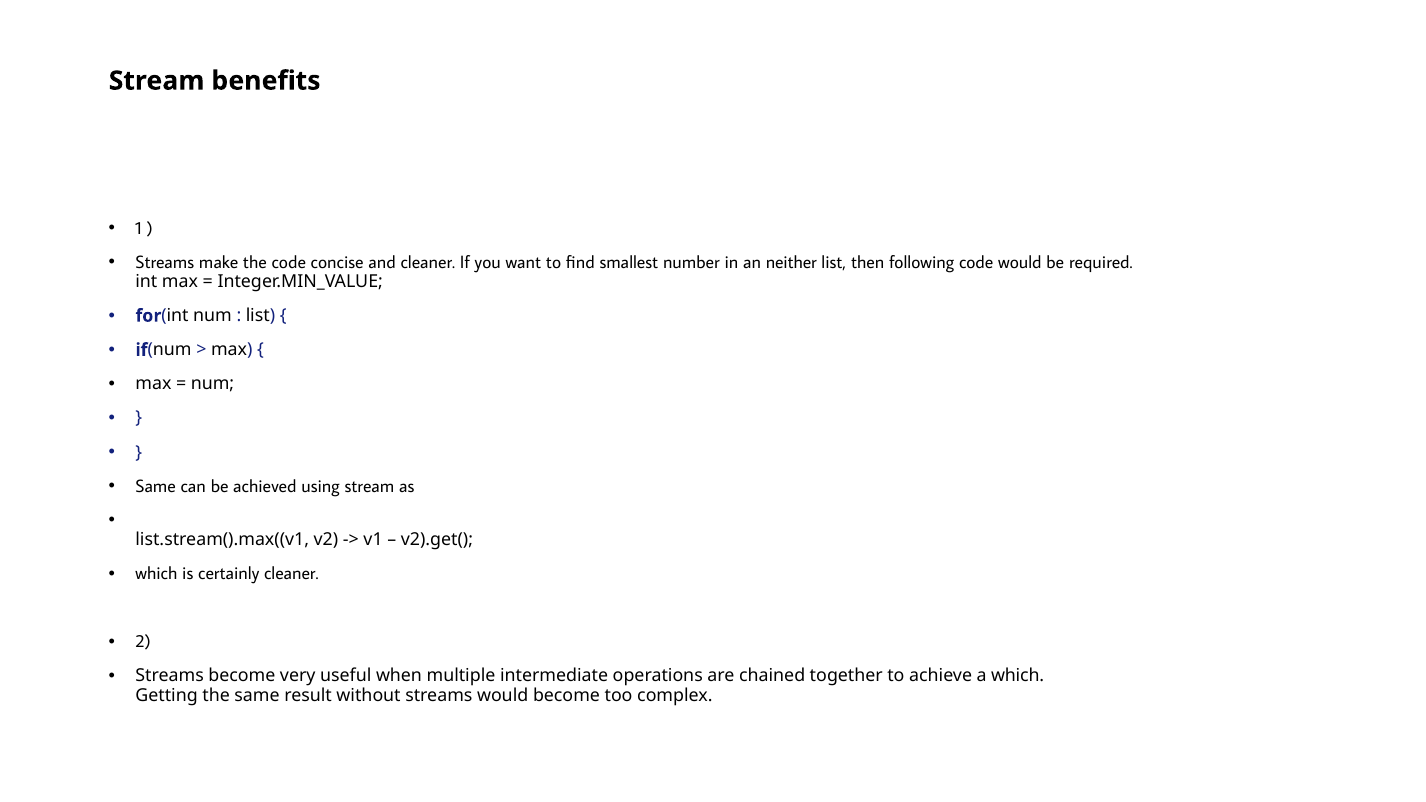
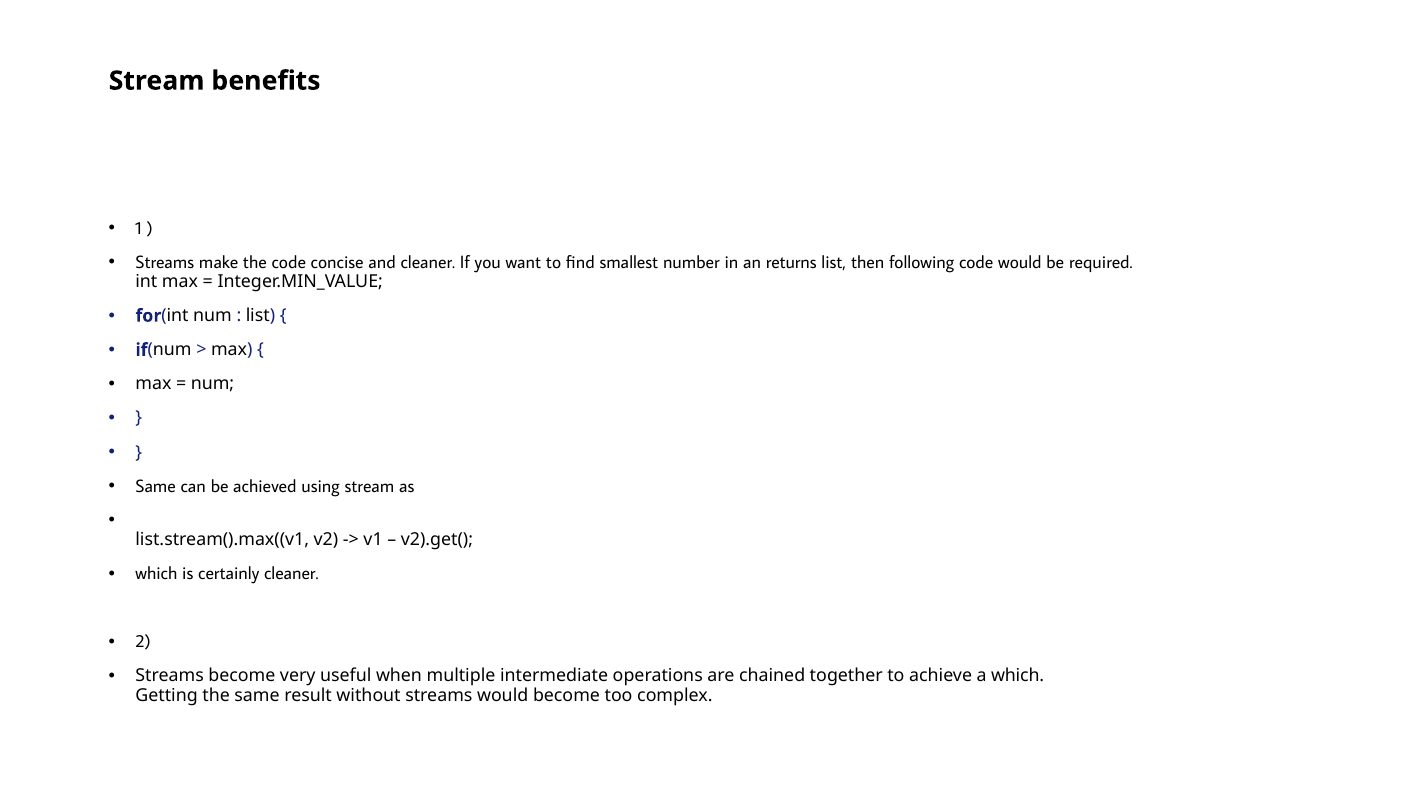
neither: neither -> returns
